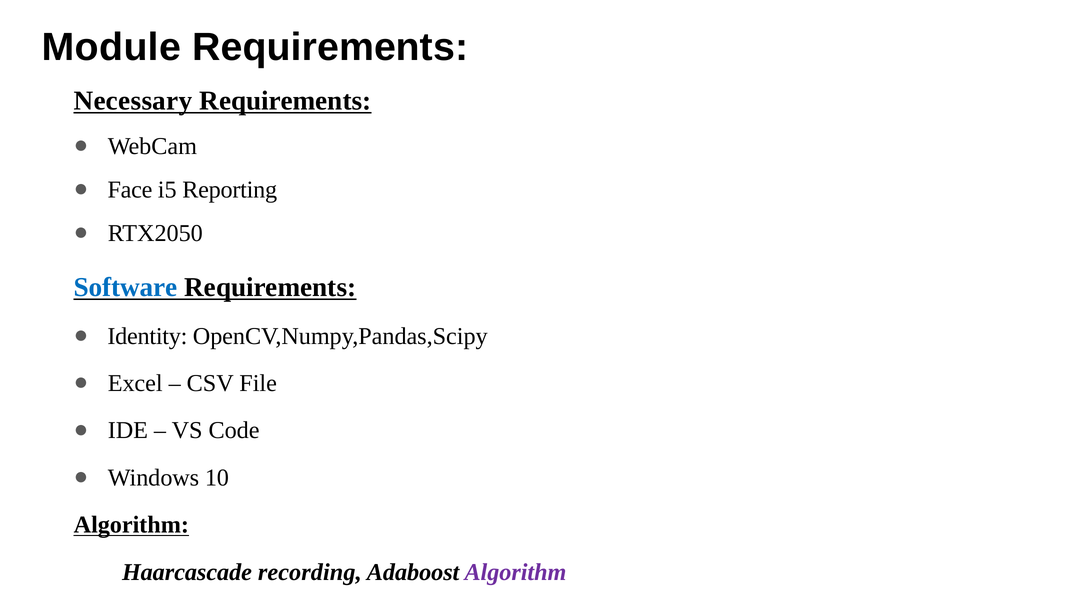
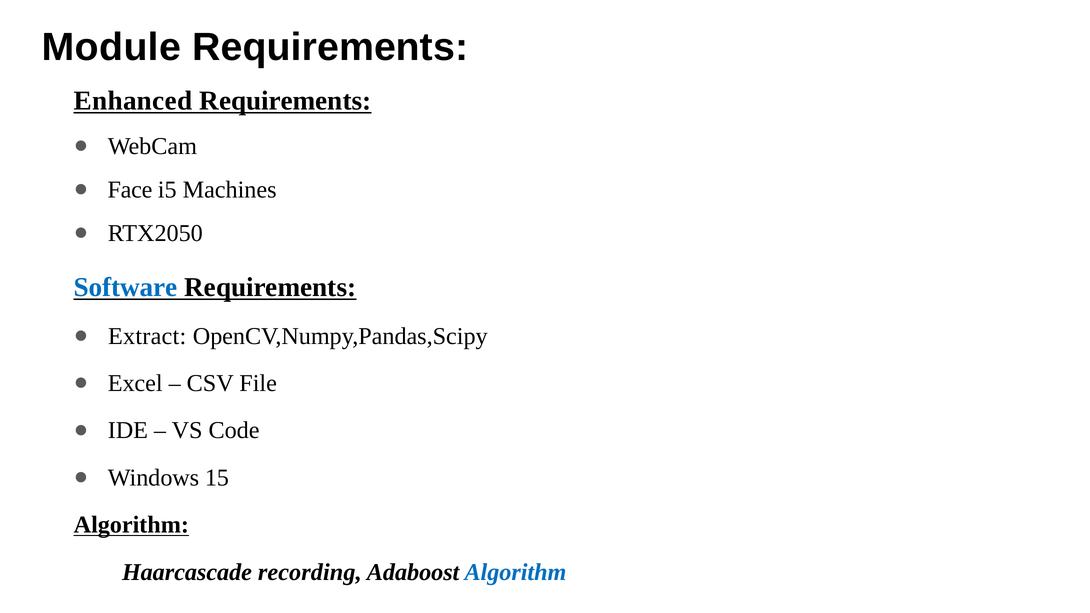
Necessary: Necessary -> Enhanced
Reporting: Reporting -> Machines
Identity: Identity -> Extract
10: 10 -> 15
Algorithm at (515, 572) colour: purple -> blue
